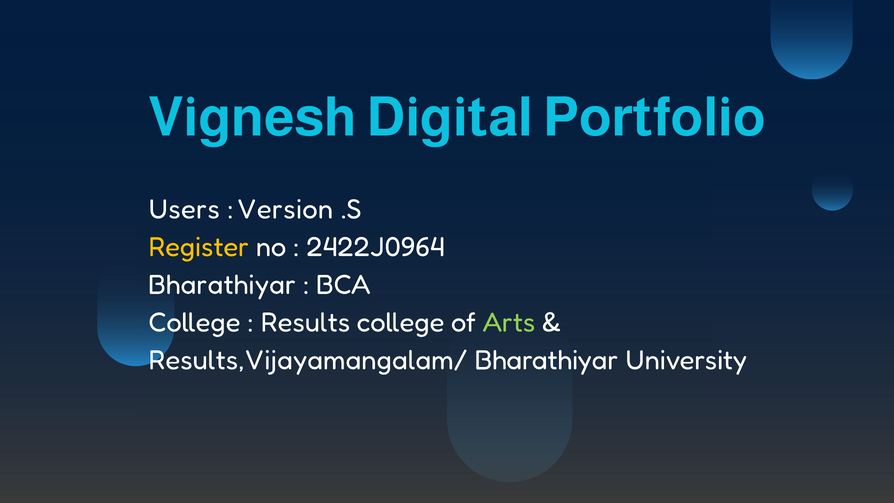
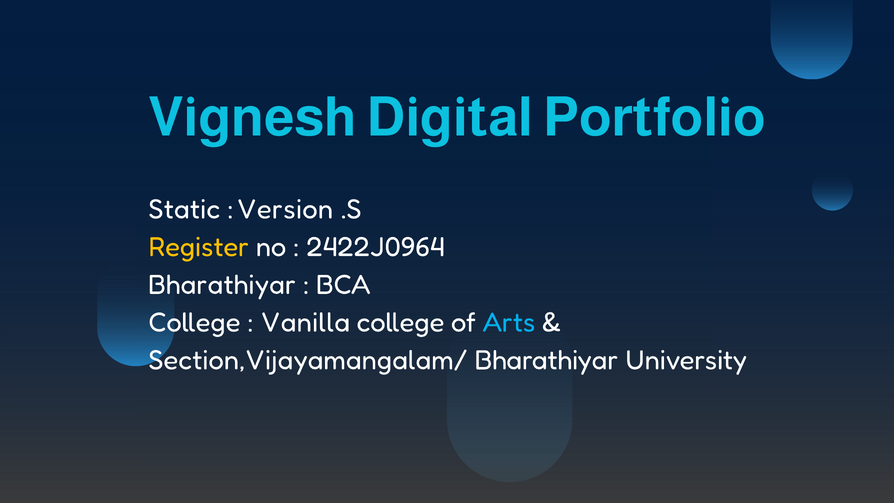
Users: Users -> Static
Results: Results -> Vanilla
Arts colour: light green -> light blue
Results,Vijayamangalam/: Results,Vijayamangalam/ -> Section,Vijayamangalam/
